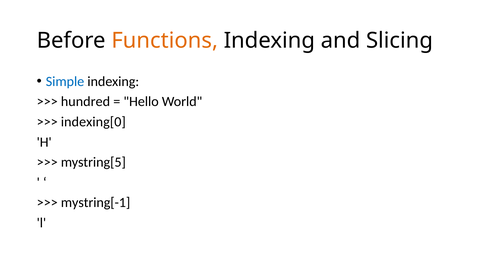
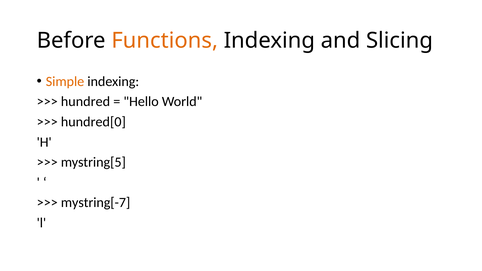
Simple colour: blue -> orange
indexing[0: indexing[0 -> hundred[0
mystring[-1: mystring[-1 -> mystring[-7
